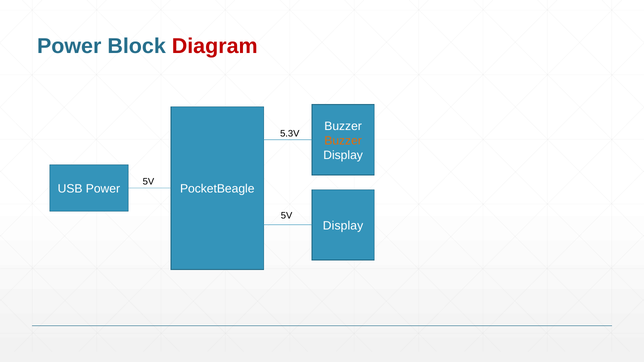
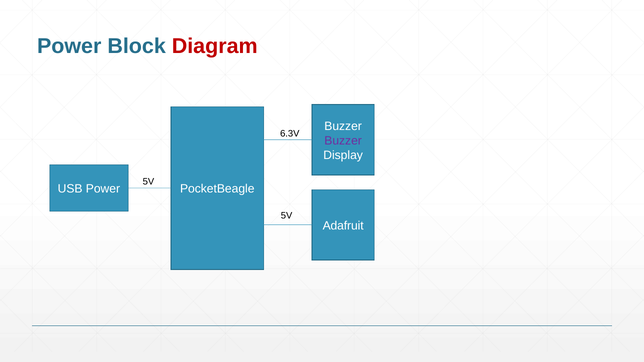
5.3V: 5.3V -> 6.3V
Buzzer at (343, 141) colour: orange -> purple
Display at (343, 226): Display -> Adafruit
